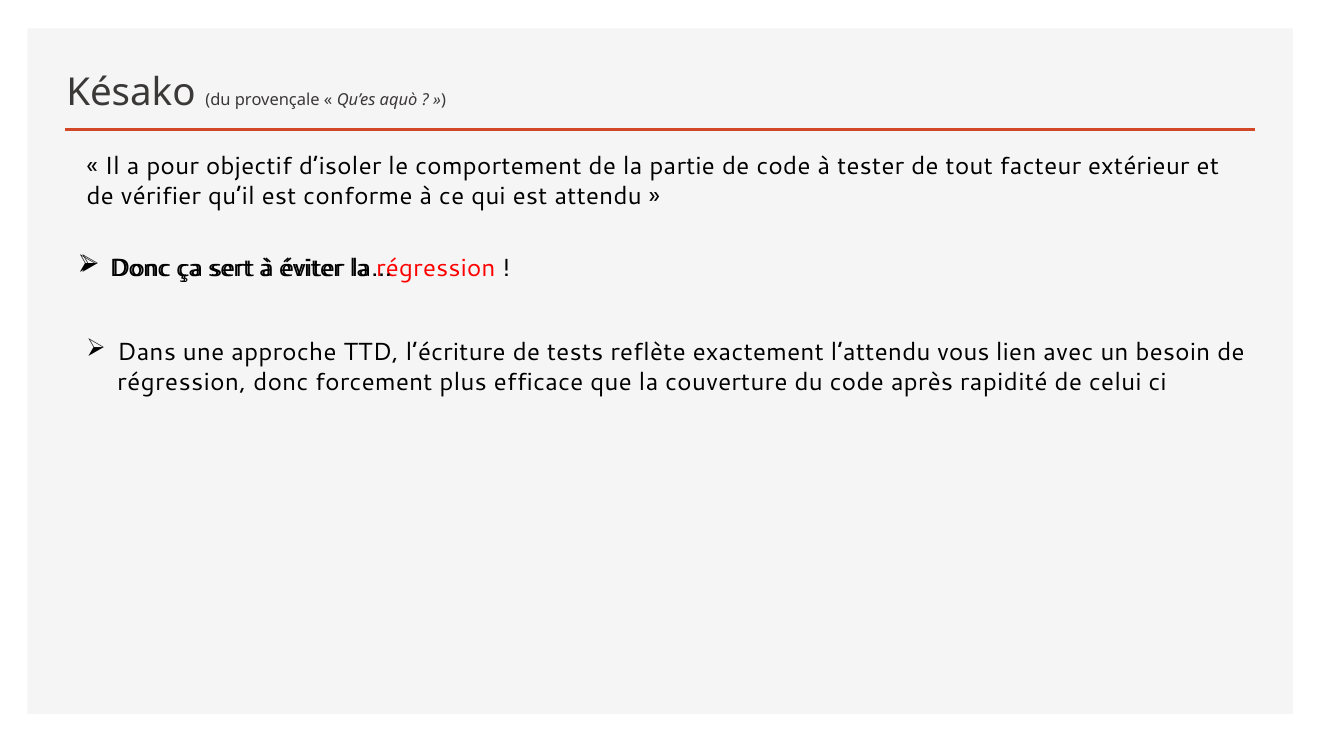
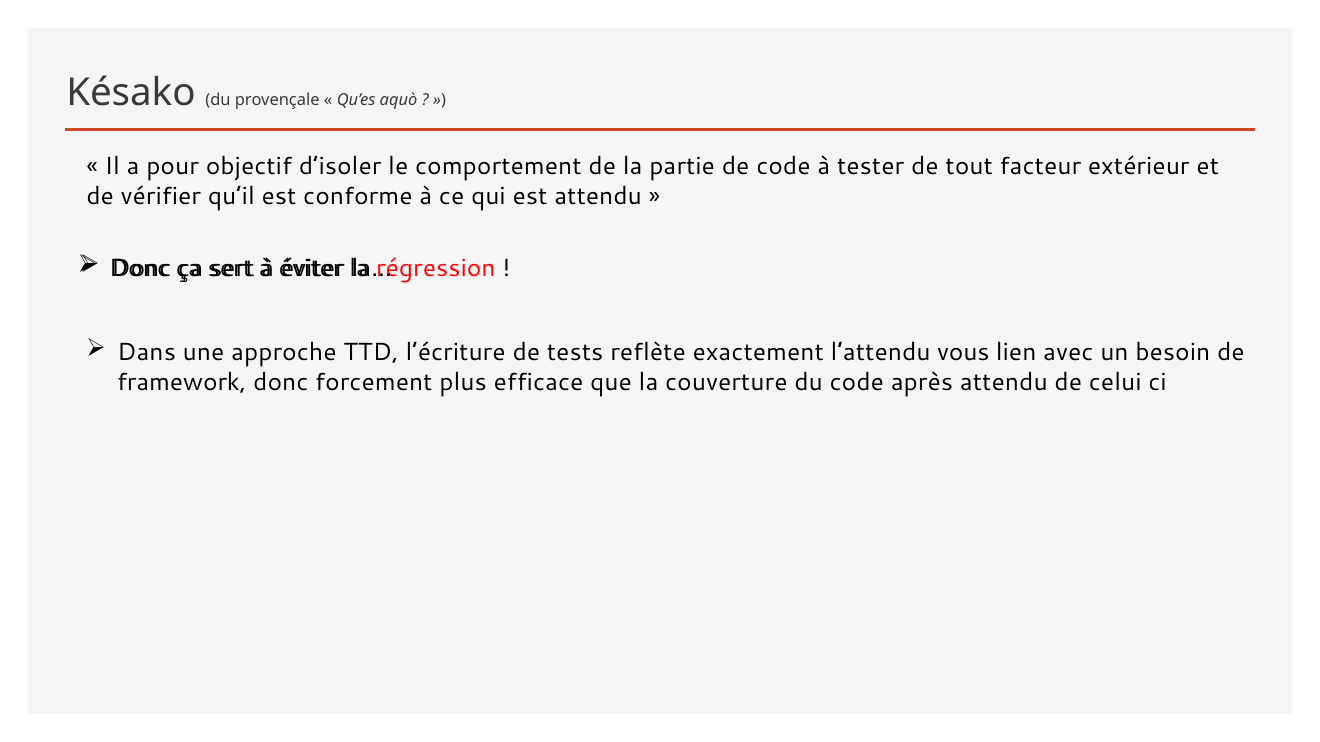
régression at (182, 382): régression -> framework
après rapidité: rapidité -> attendu
